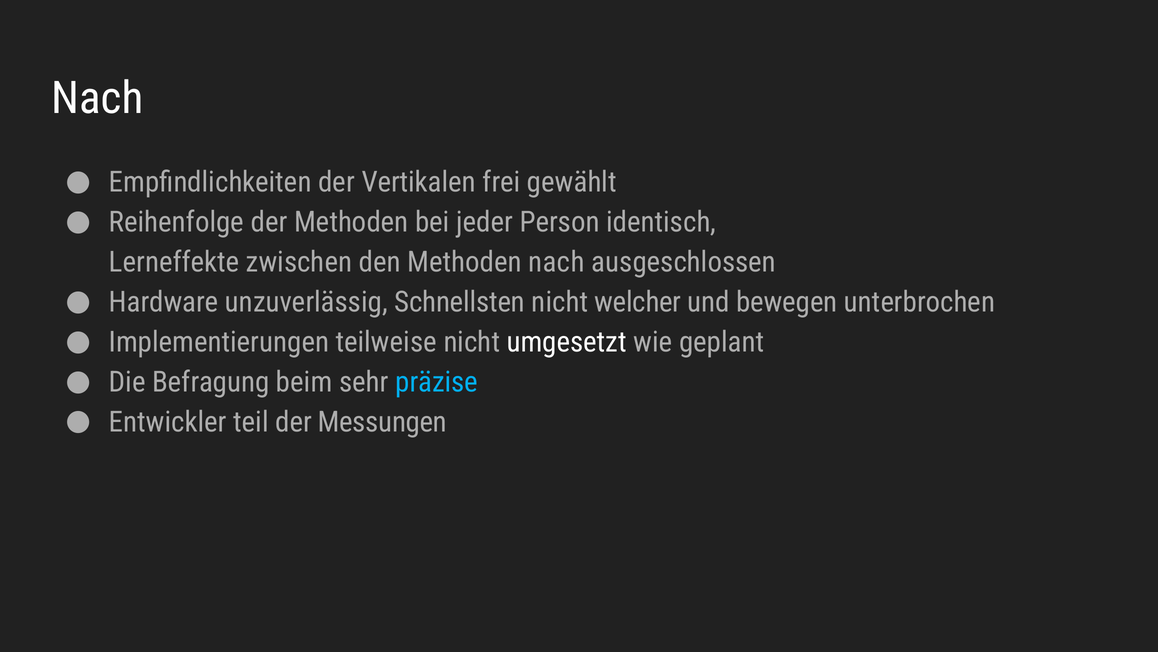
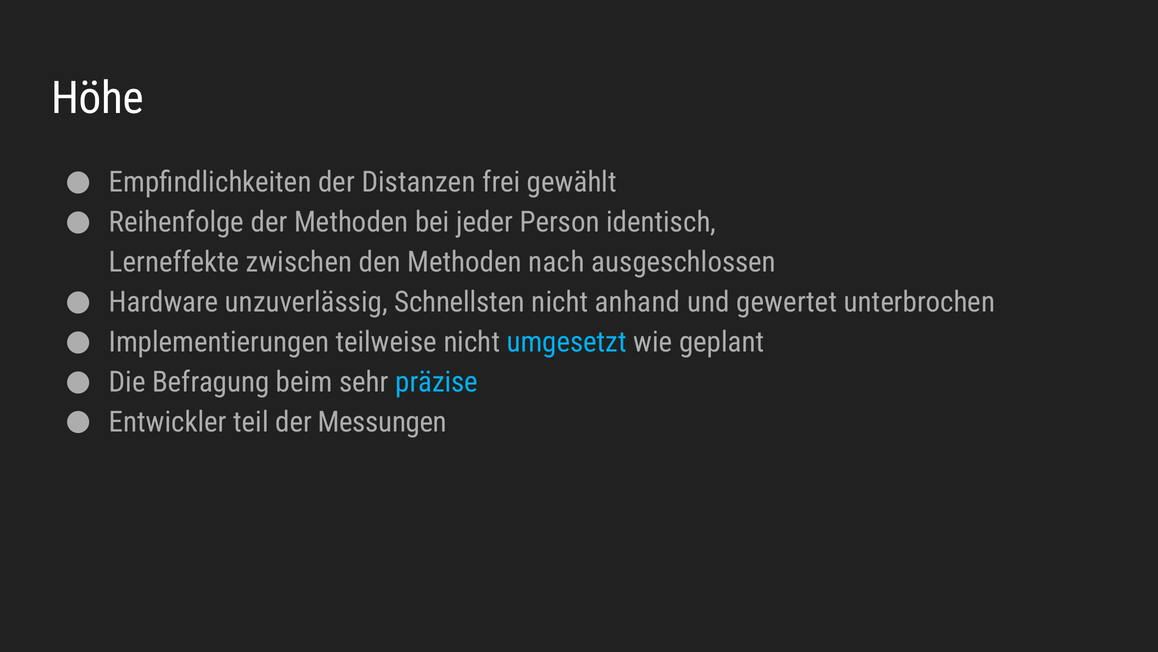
Nach at (97, 98): Nach -> Höhe
Vertikalen: Vertikalen -> Distanzen
welcher: welcher -> anhand
bewegen: bewegen -> gewertet
umgesetzt colour: white -> light blue
